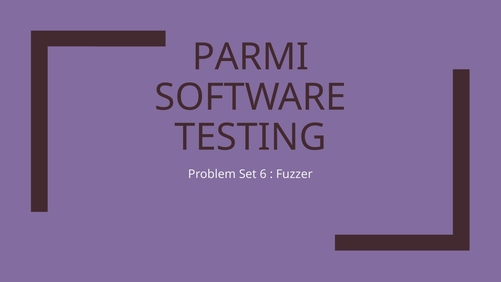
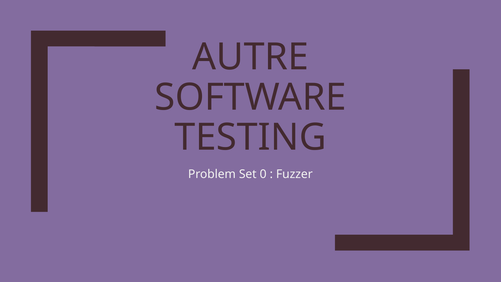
PARMI: PARMI -> AUTRE
6: 6 -> 0
